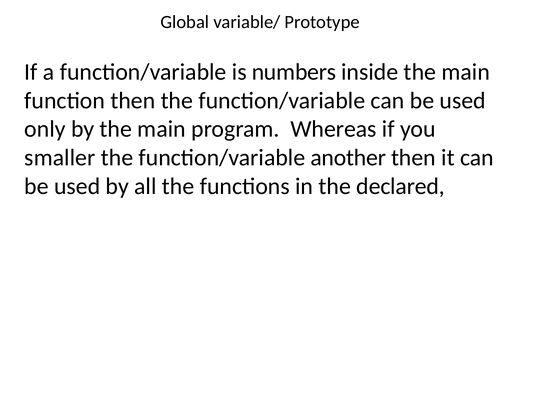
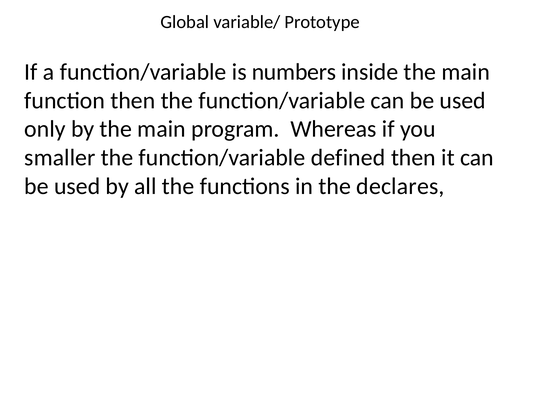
another: another -> defined
declared: declared -> declares
